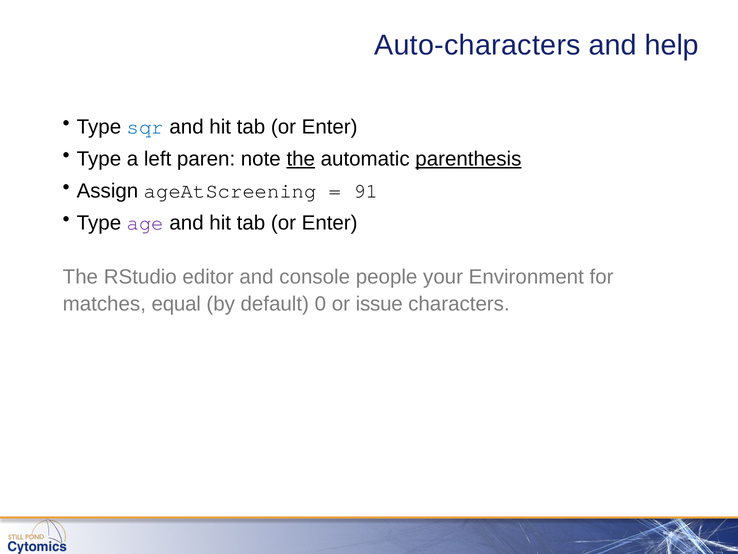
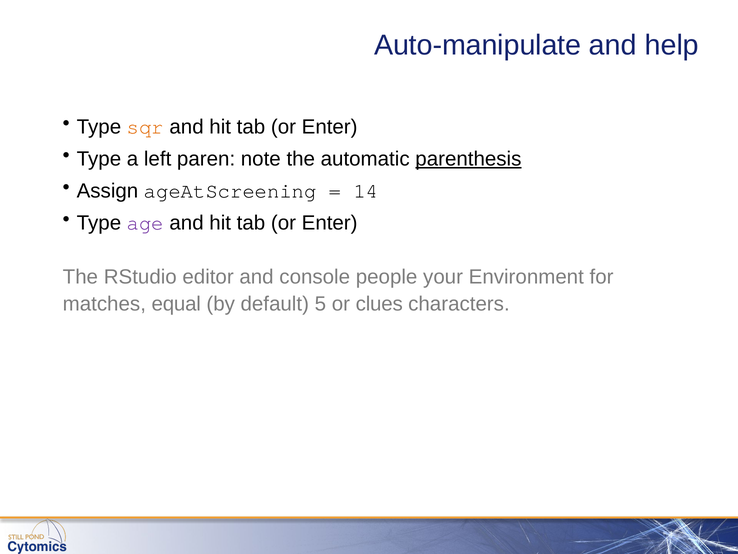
Auto-characters: Auto-characters -> Auto-manipulate
sqr colour: blue -> orange
the at (301, 159) underline: present -> none
91: 91 -> 14
0: 0 -> 5
issue: issue -> clues
